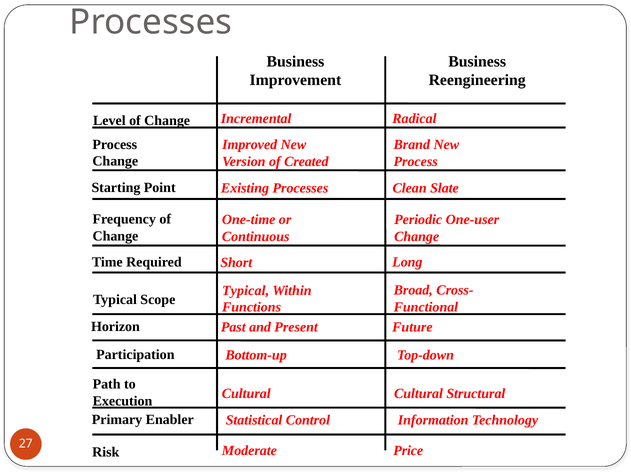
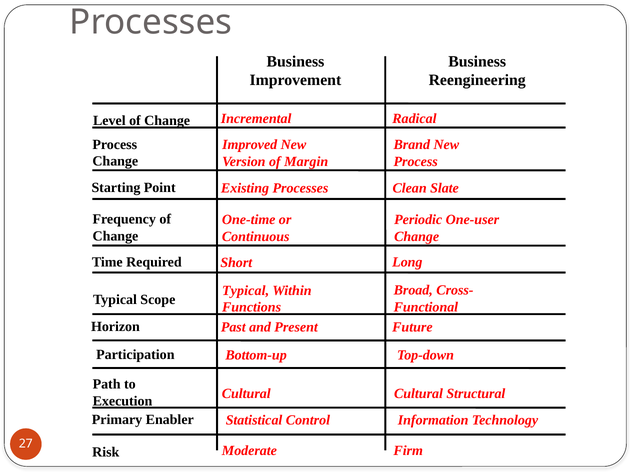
Created: Created -> Margin
Price: Price -> Firm
